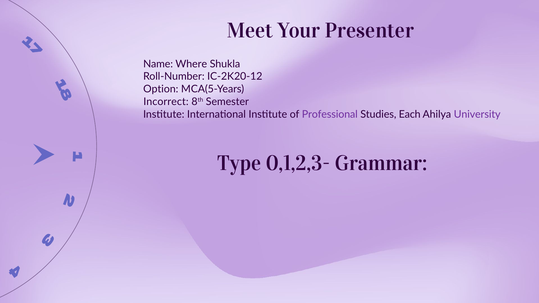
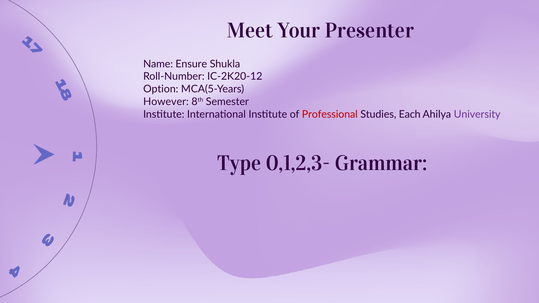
Where: Where -> Ensure
Incorrect: Incorrect -> However
Professional colour: purple -> red
